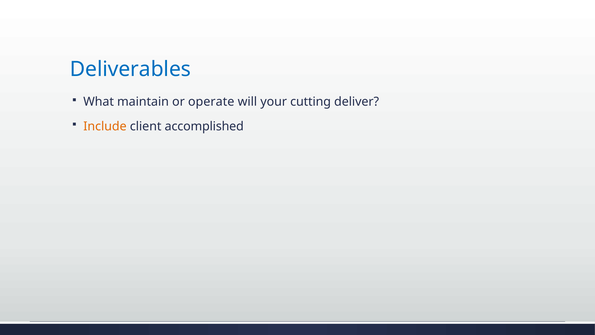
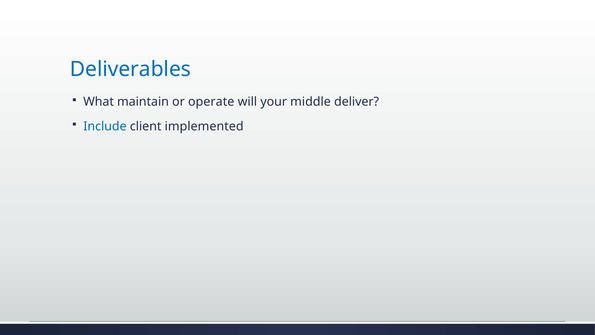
cutting: cutting -> middle
Include colour: orange -> blue
accomplished: accomplished -> implemented
